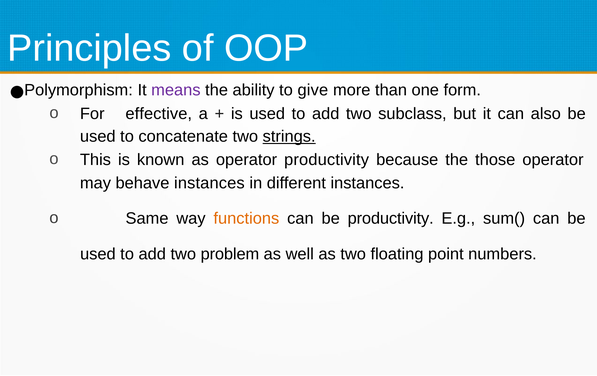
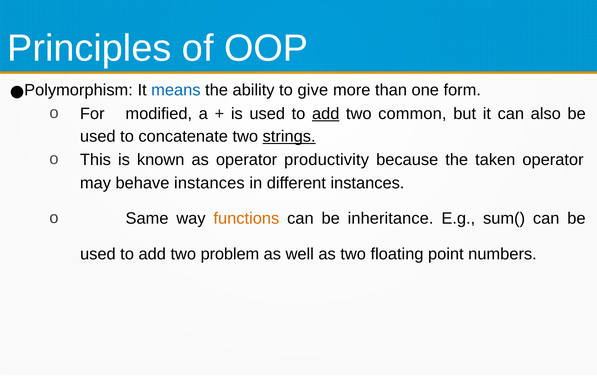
means colour: purple -> blue
effective: effective -> modified
add at (326, 114) underline: none -> present
subclass: subclass -> common
those: those -> taken
be productivity: productivity -> inheritance
